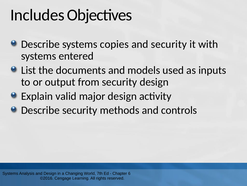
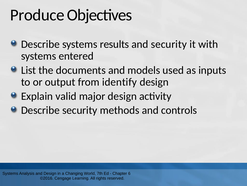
Includes: Includes -> Produce
copies: copies -> results
from security: security -> identify
